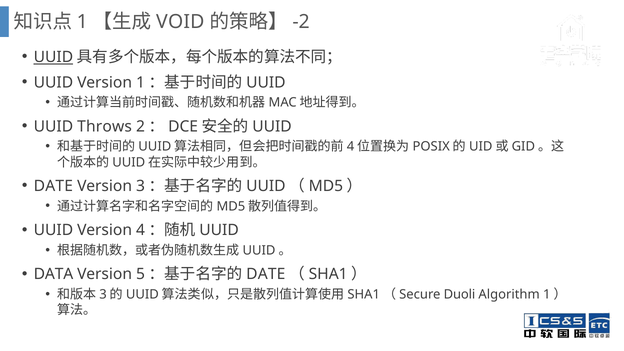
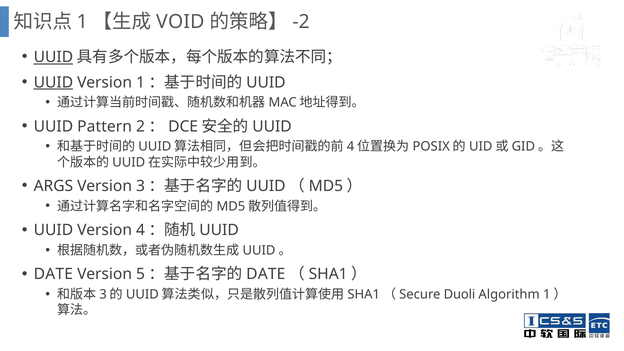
UUID at (53, 82) underline: none -> present
Throws: Throws -> Pattern
DATE at (53, 186): DATE -> ARGS
DATA at (53, 274): DATA -> DATE
